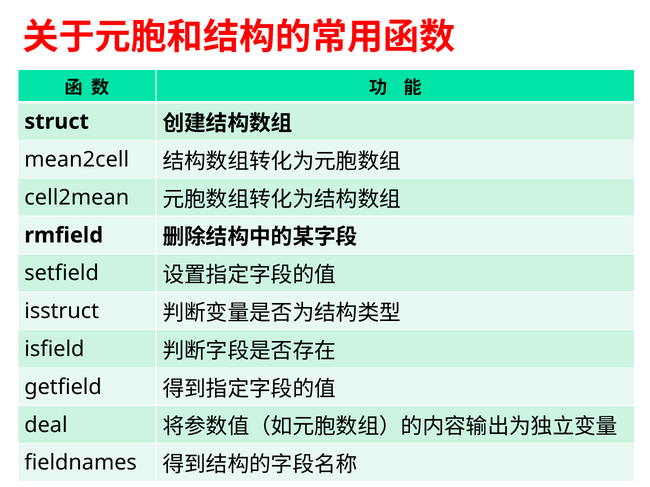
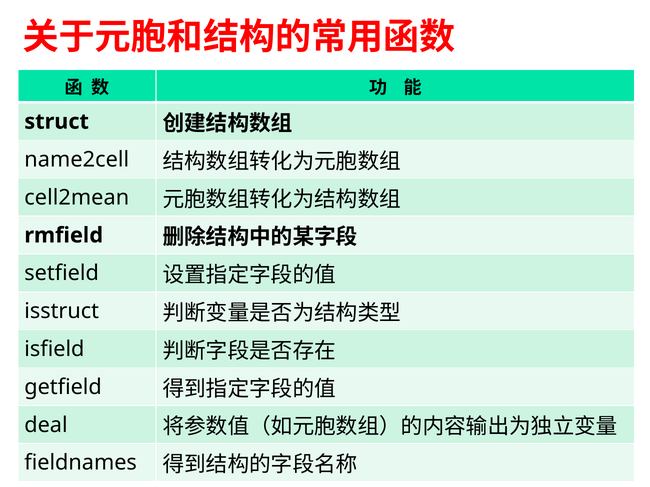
mean2cell: mean2cell -> name2cell
